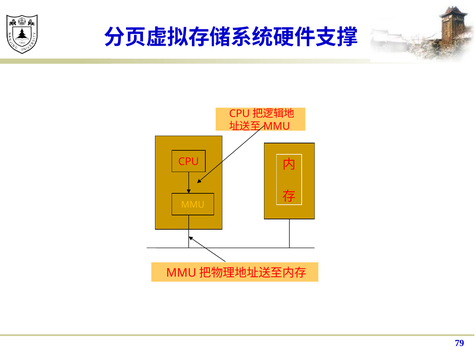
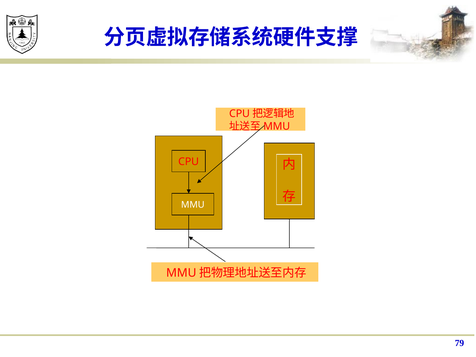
MMU colour: yellow -> white
